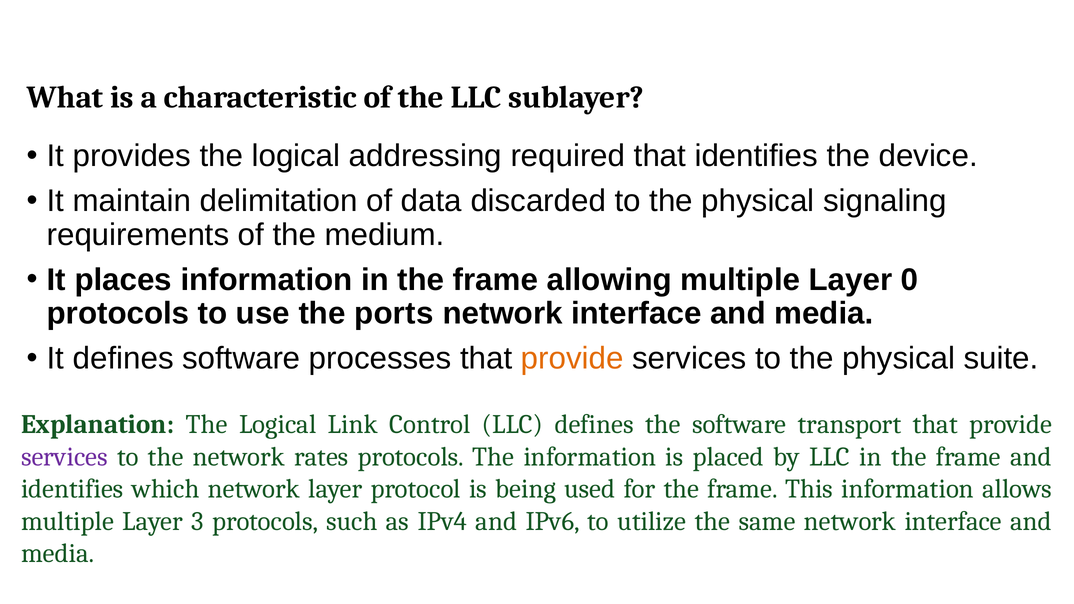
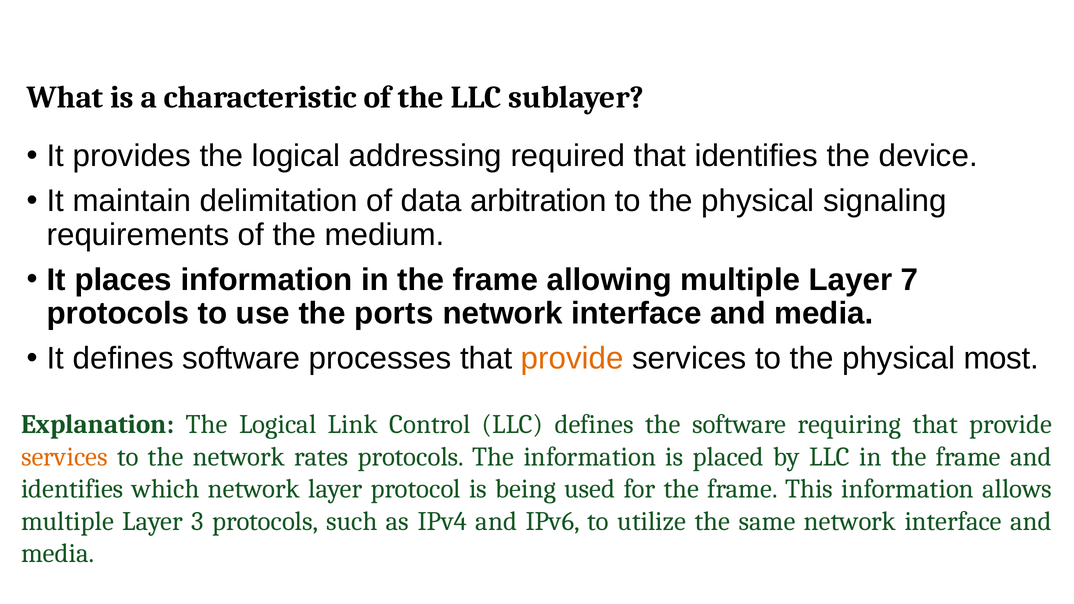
discarded: discarded -> arbitration
0: 0 -> 7
suite: suite -> most
transport: transport -> requiring
services at (64, 457) colour: purple -> orange
